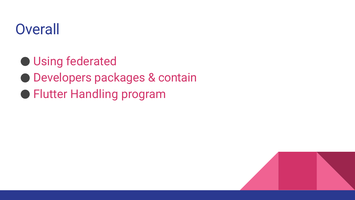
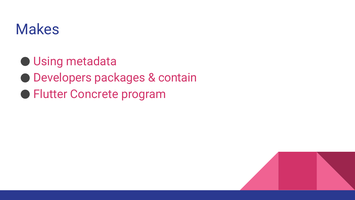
Overall: Overall -> Makes
federated: federated -> metadata
Handling: Handling -> Concrete
